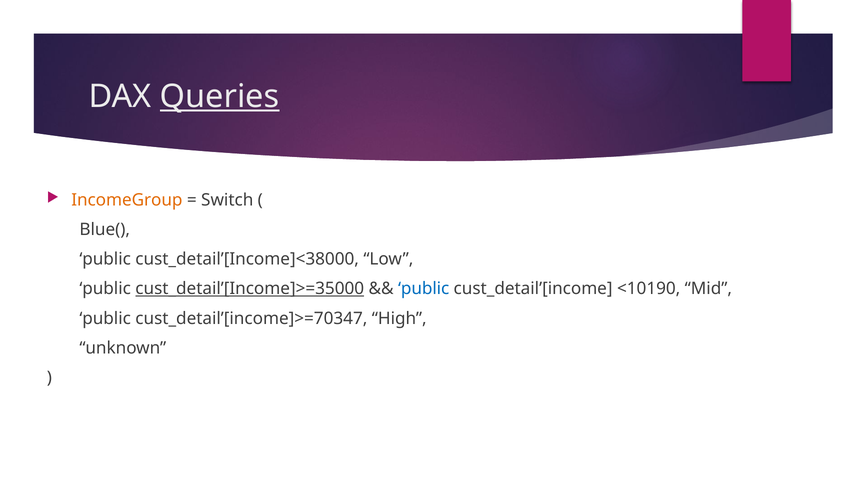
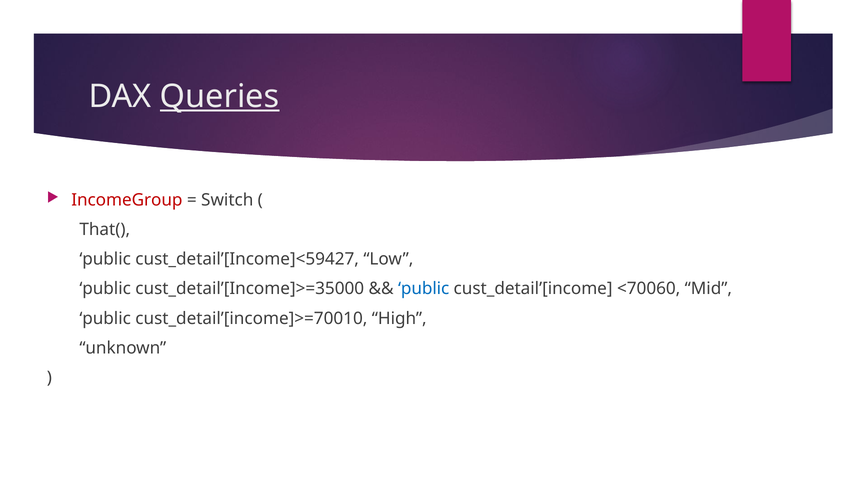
IncomeGroup colour: orange -> red
Blue(: Blue( -> That(
cust_detail’[Income]<38000: cust_detail’[Income]<38000 -> cust_detail’[Income]<59427
cust_detail’[Income]>=35000 underline: present -> none
<10190: <10190 -> <70060
cust_detail’[income]>=70347: cust_detail’[income]>=70347 -> cust_detail’[income]>=70010
